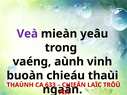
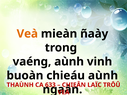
Veà at (27, 34) colour: purple -> orange
yeâu: yeâu -> ñaày
chieáu thaùi: thaùi -> aùnh
